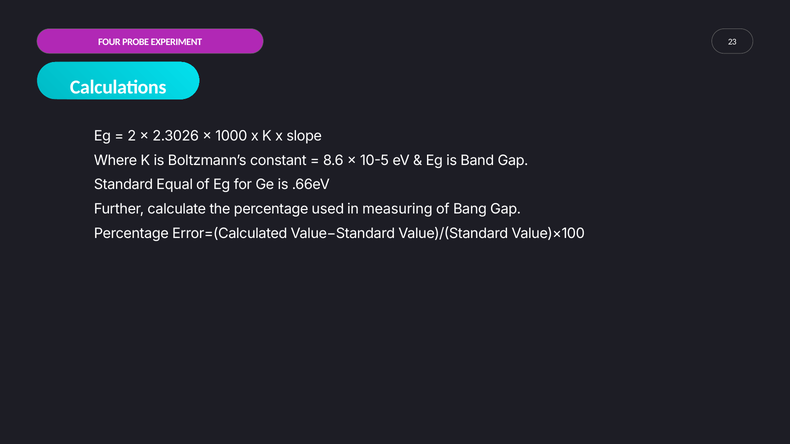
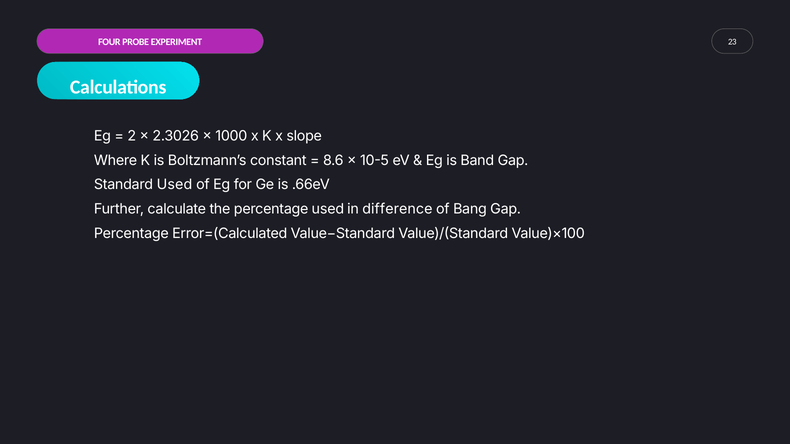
Standard Equal: Equal -> Used
measuring: measuring -> difference
